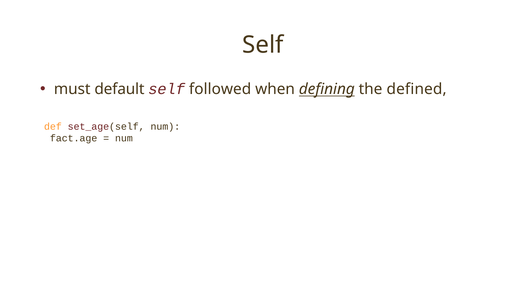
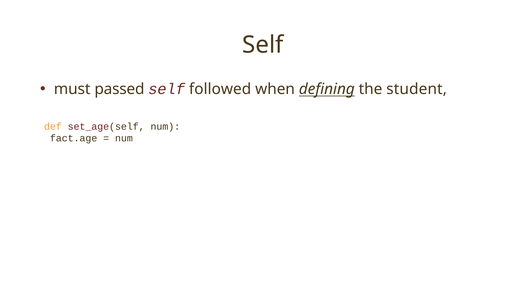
default: default -> passed
defined: defined -> student
